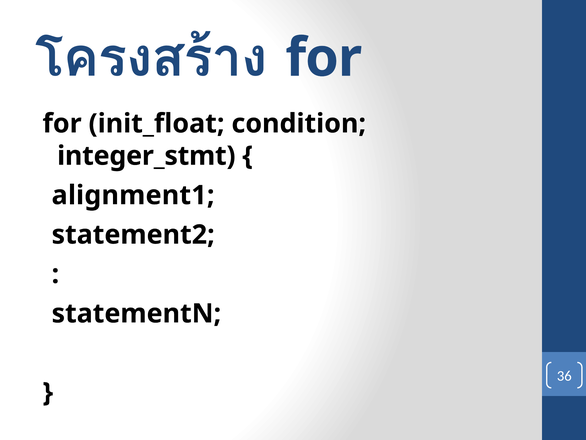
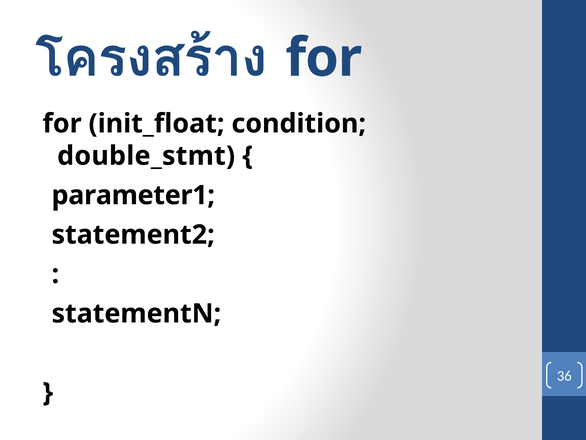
integer_stmt: integer_stmt -> double_stmt
alignment1: alignment1 -> parameter1
